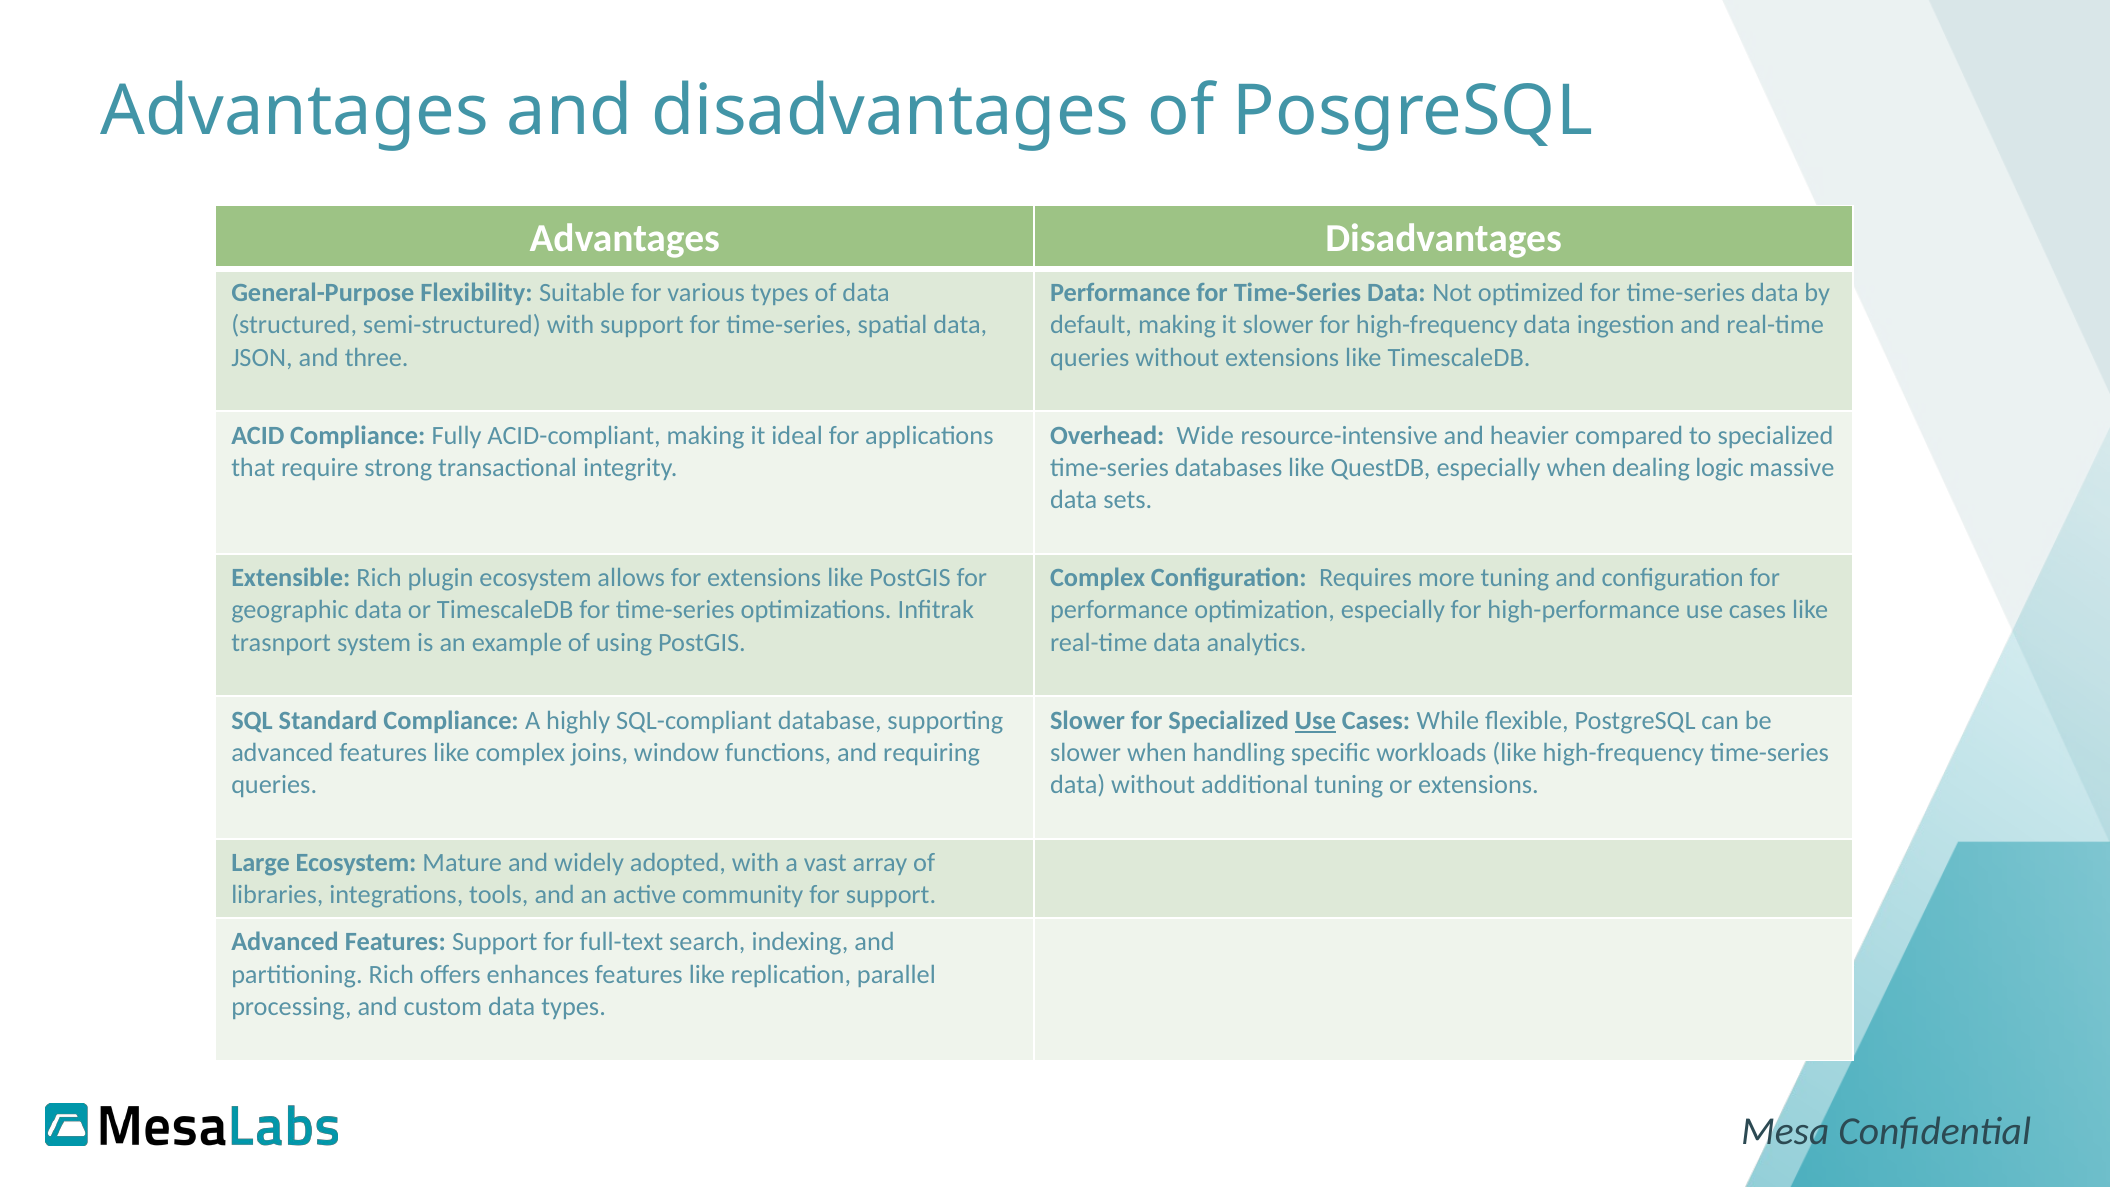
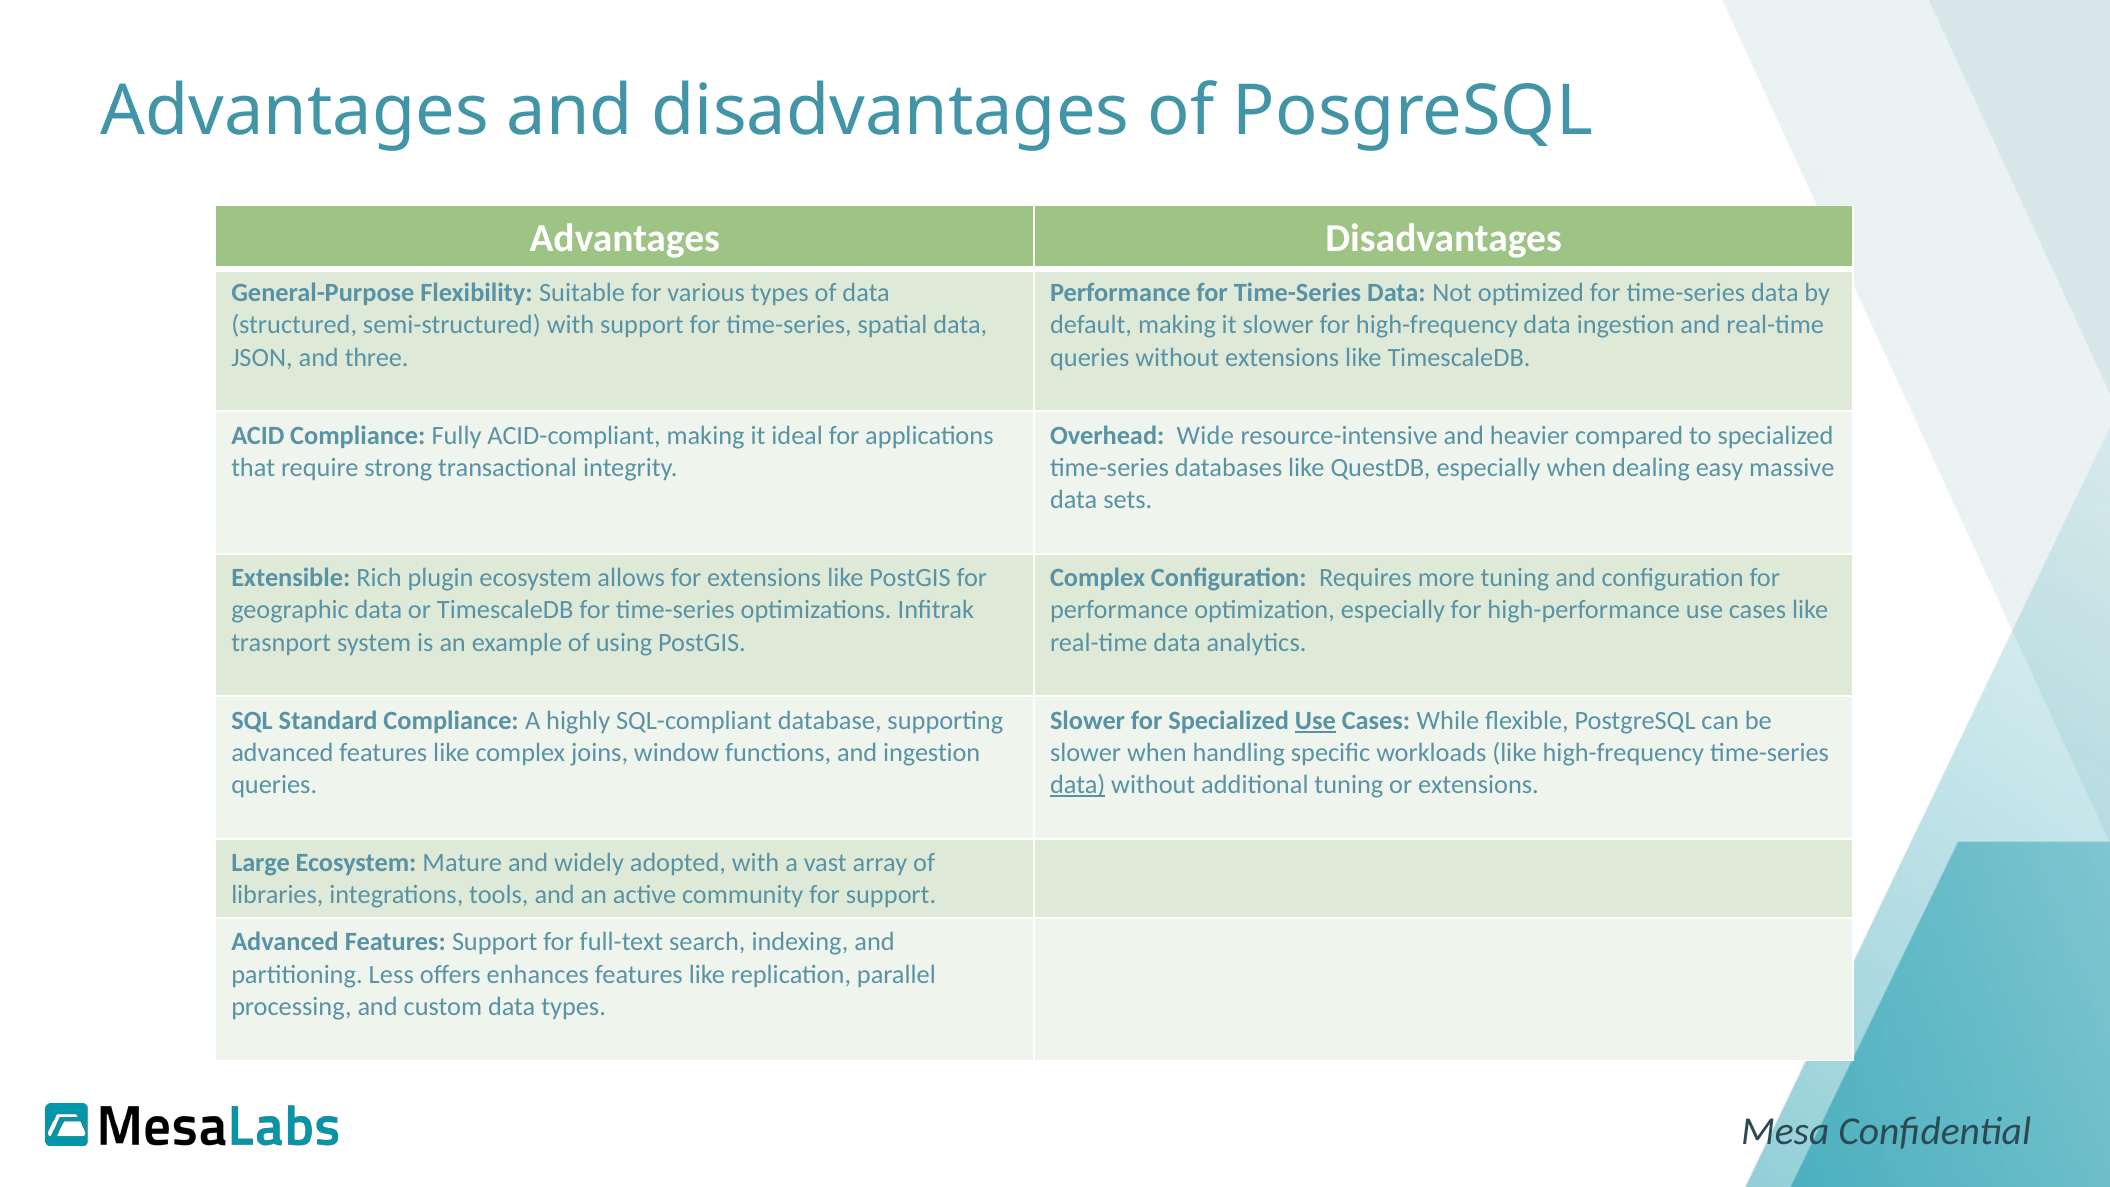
logic: logic -> easy
and requiring: requiring -> ingestion
data at (1078, 785) underline: none -> present
partitioning Rich: Rich -> Less
